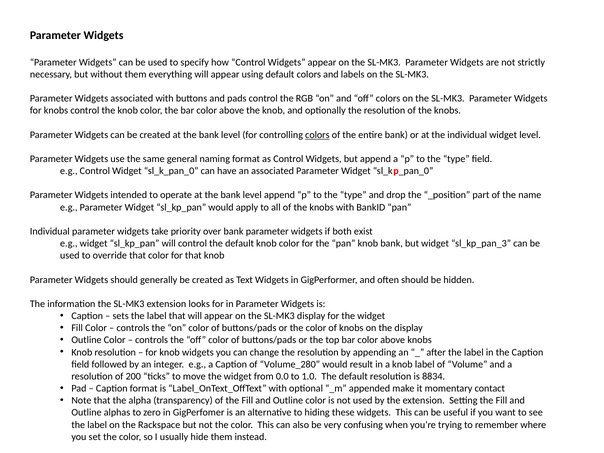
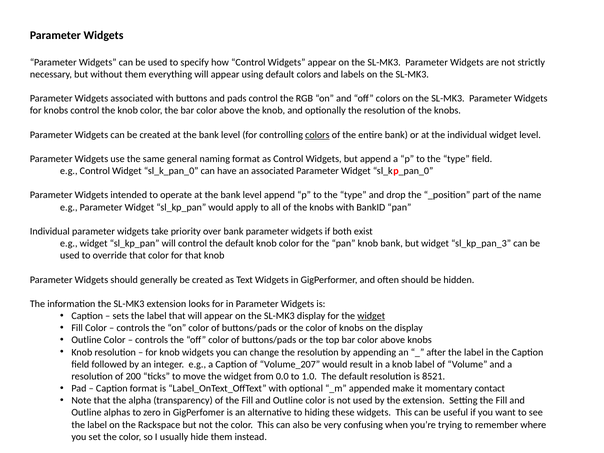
widget at (371, 316) underline: none -> present
Volume_280: Volume_280 -> Volume_207
8834: 8834 -> 8521
